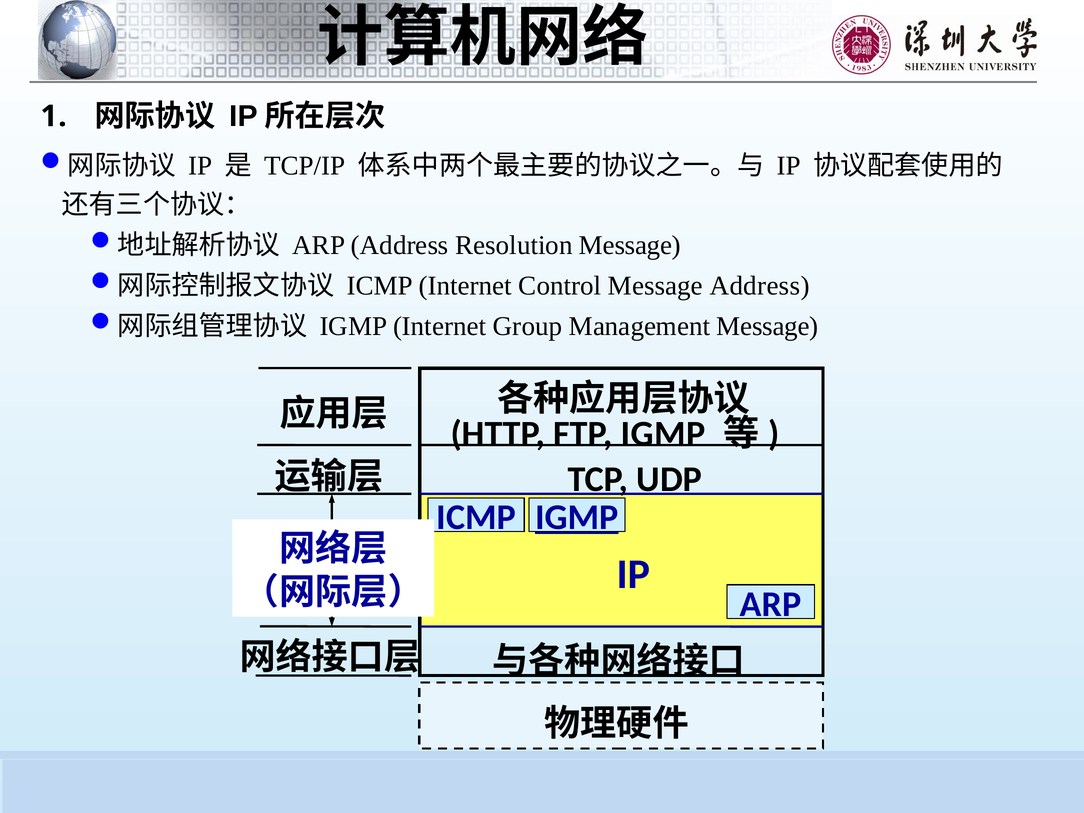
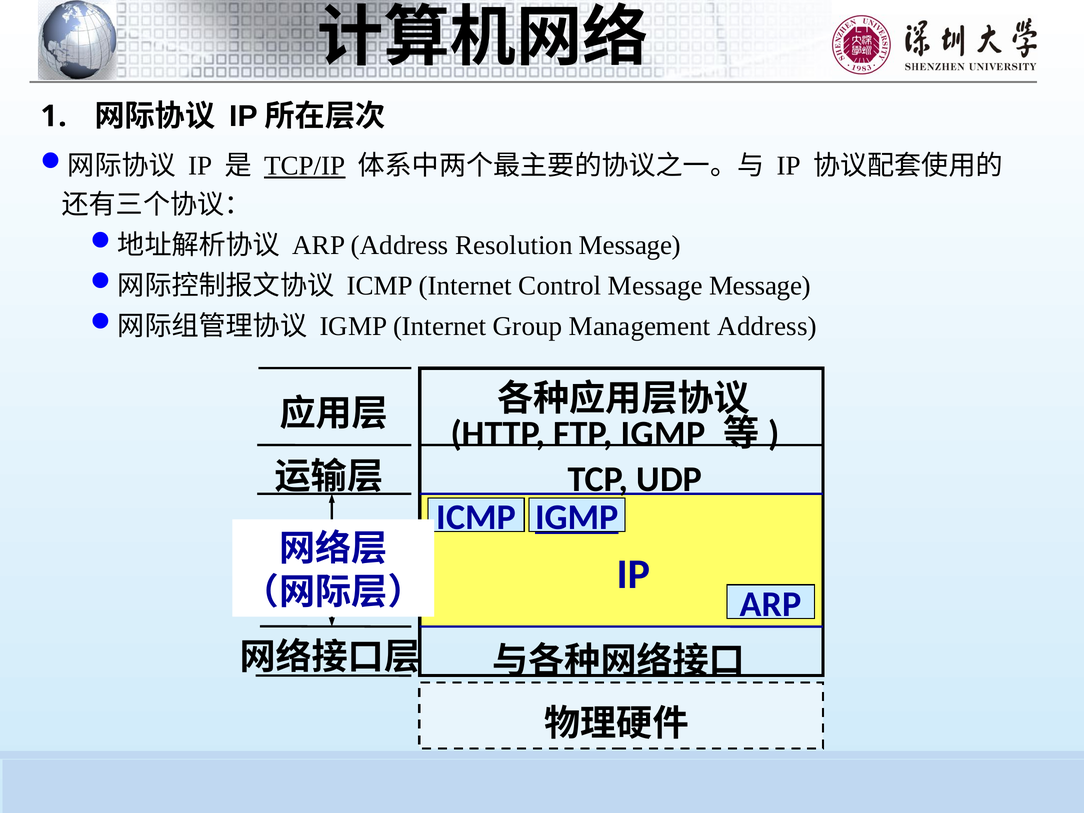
TCP/IP underline: none -> present
Message Address: Address -> Message
Management Message: Message -> Address
